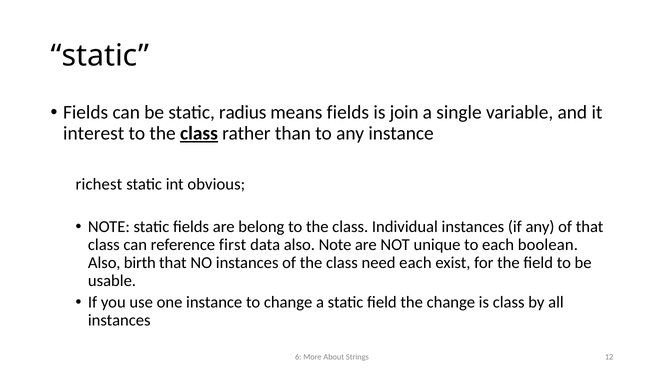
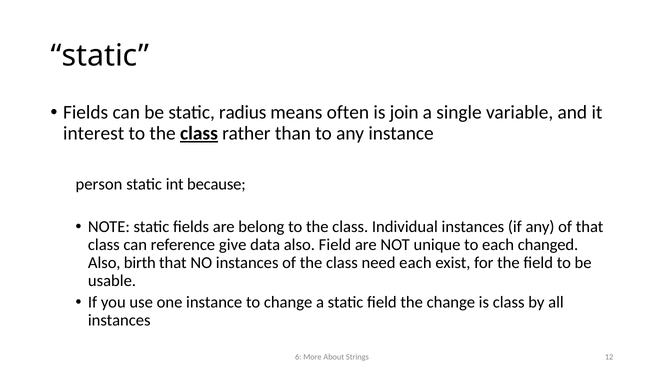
means fields: fields -> often
richest: richest -> person
obvious: obvious -> because
first: first -> give
also Note: Note -> Field
boolean: boolean -> changed
